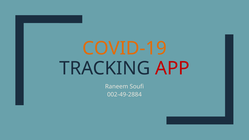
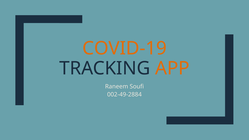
APP colour: red -> orange
